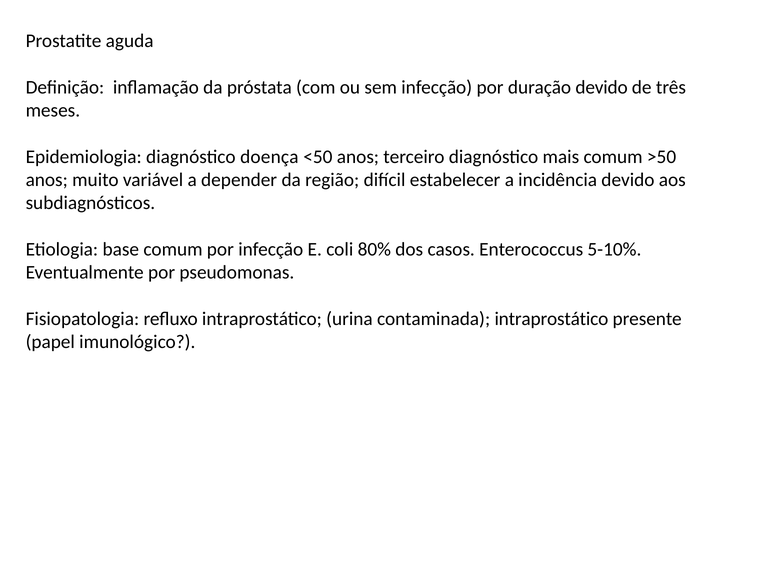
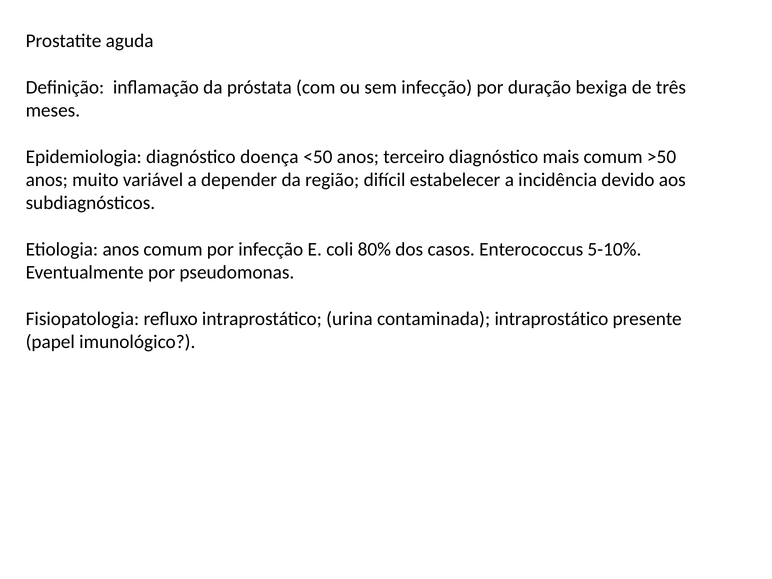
duração devido: devido -> bexiga
Etiologia base: base -> anos
